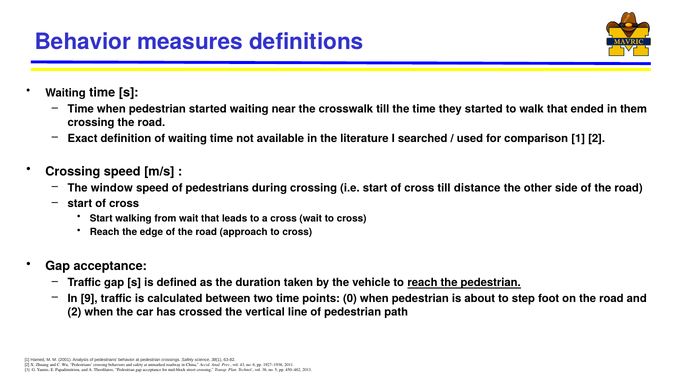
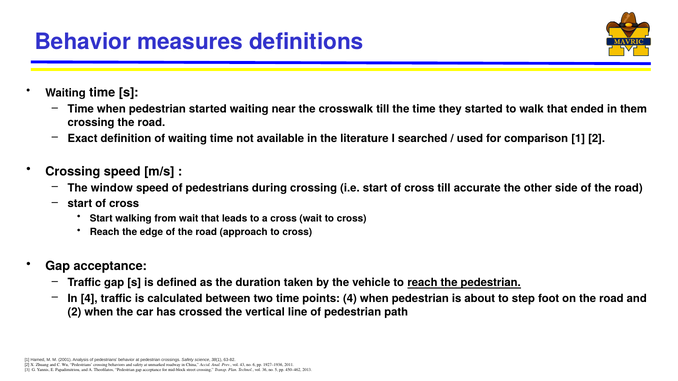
distance: distance -> accurate
In 9: 9 -> 4
points 0: 0 -> 4
